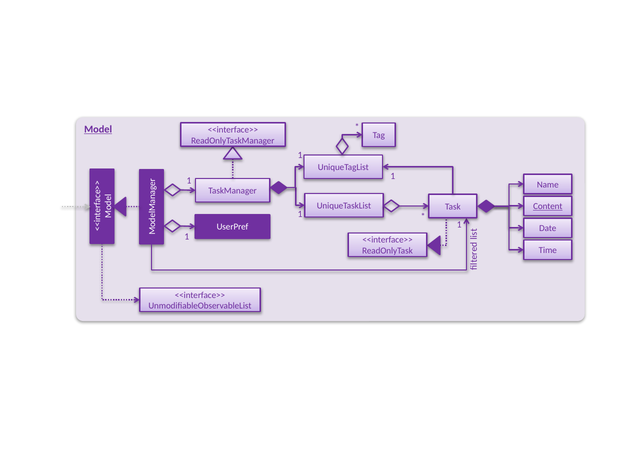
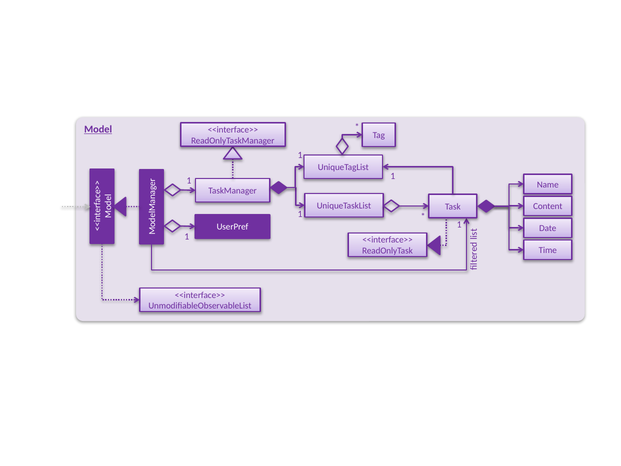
Content underline: present -> none
